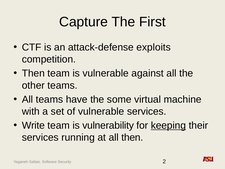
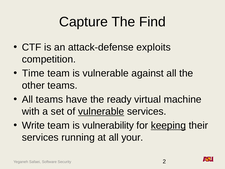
First: First -> Find
Then at (33, 73): Then -> Time
some: some -> ready
vulnerable at (101, 111) underline: none -> present
all then: then -> your
